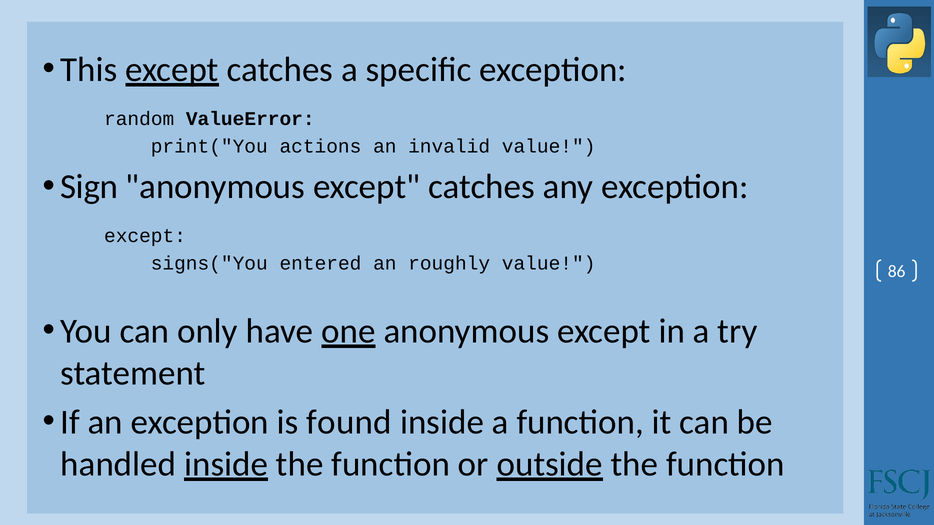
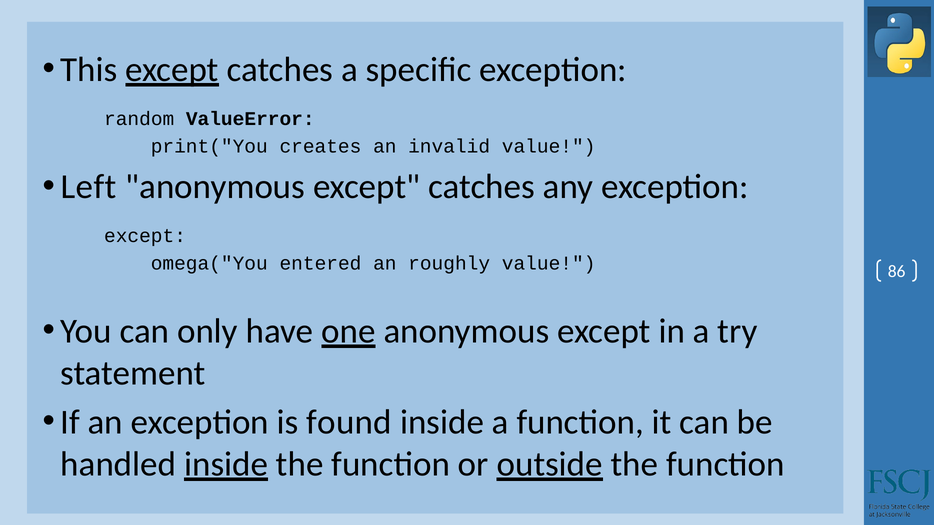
actions: actions -> creates
Sign: Sign -> Left
signs("You: signs("You -> omega("You
